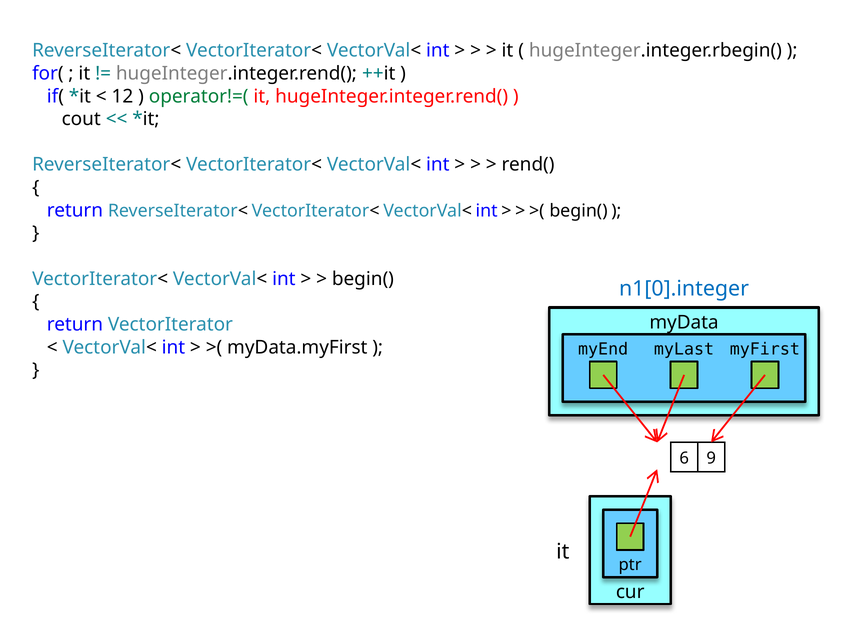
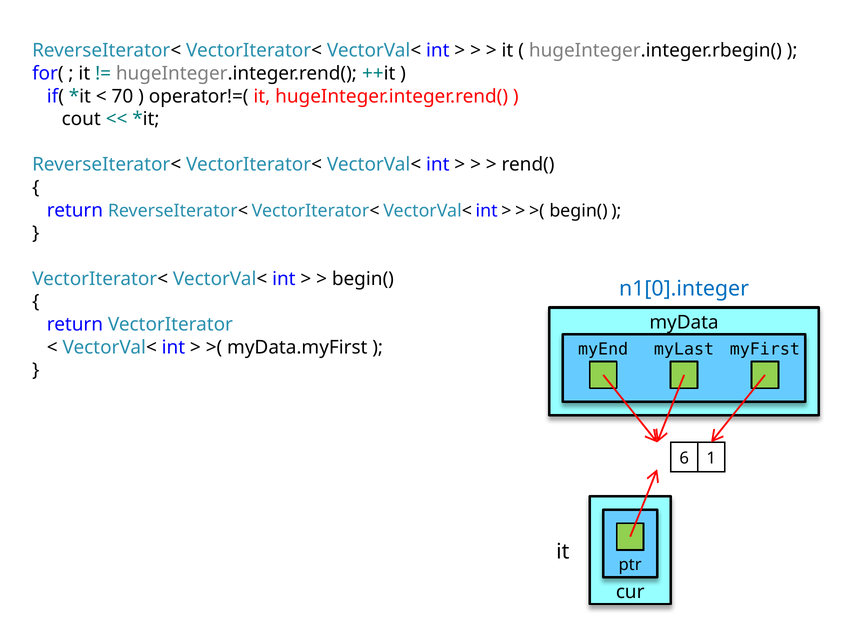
12: 12 -> 70
operator!=( colour: green -> black
9: 9 -> 1
